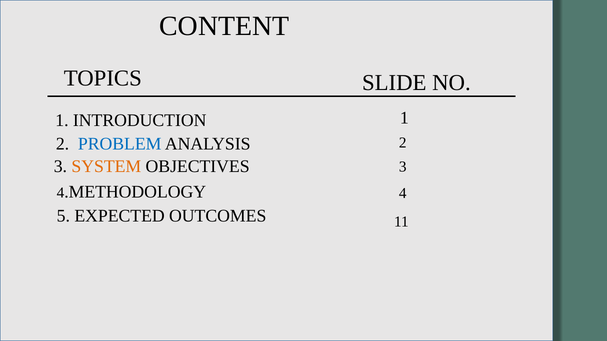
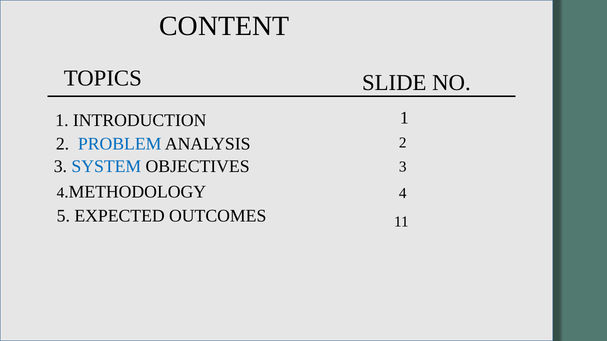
SYSTEM colour: orange -> blue
